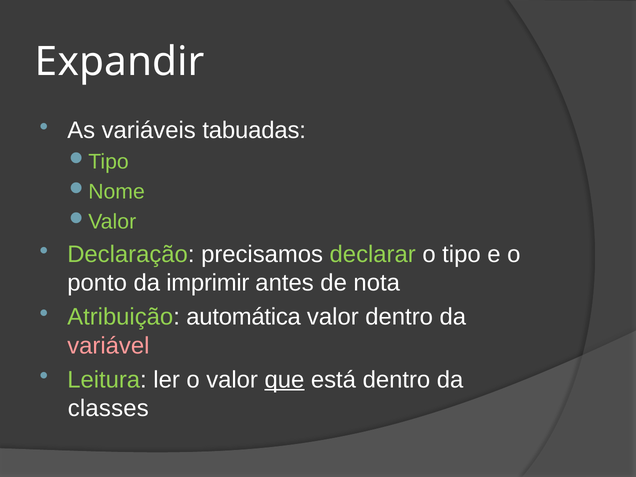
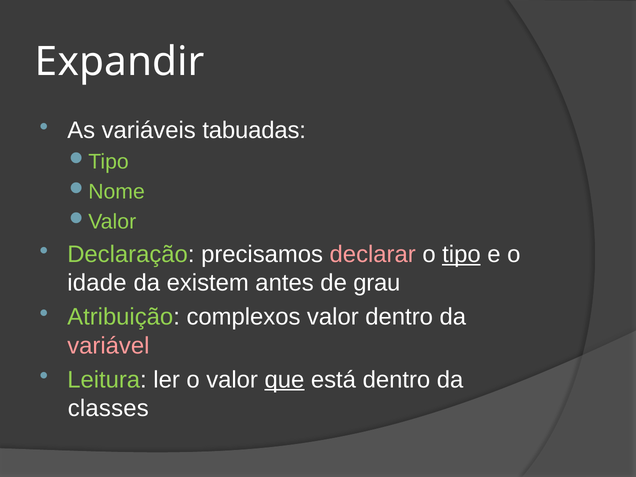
declarar colour: light green -> pink
tipo underline: none -> present
ponto: ponto -> idade
imprimir: imprimir -> existem
nota: nota -> grau
automática: automática -> complexos
